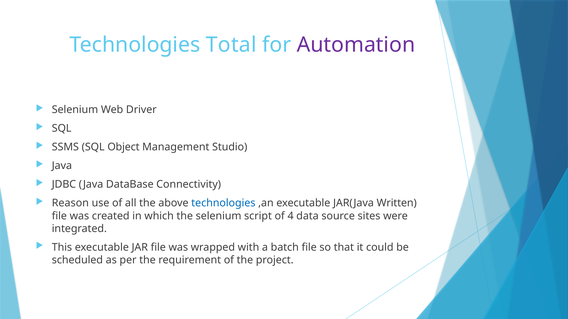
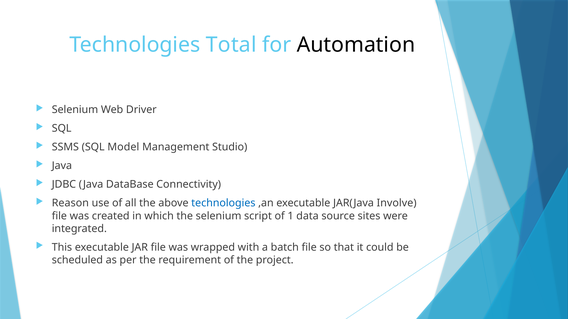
Automation colour: purple -> black
Object: Object -> Model
Written: Written -> Involve
4: 4 -> 1
